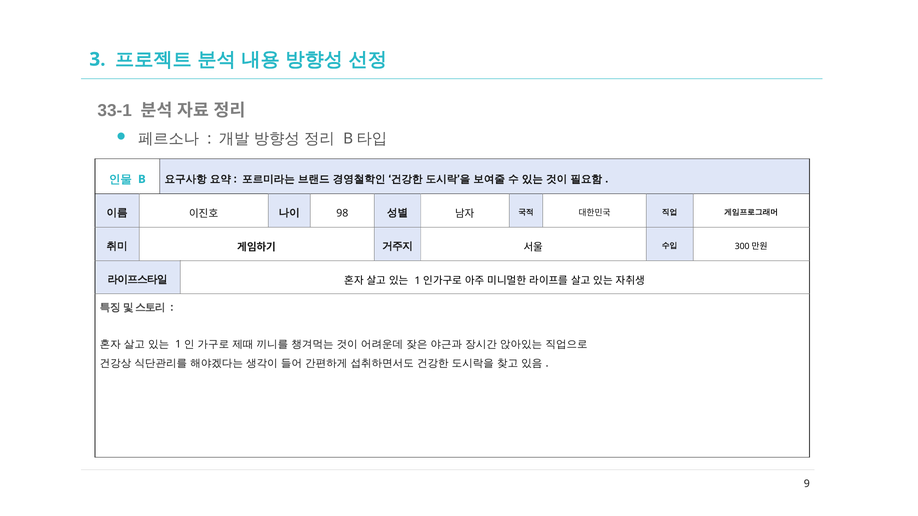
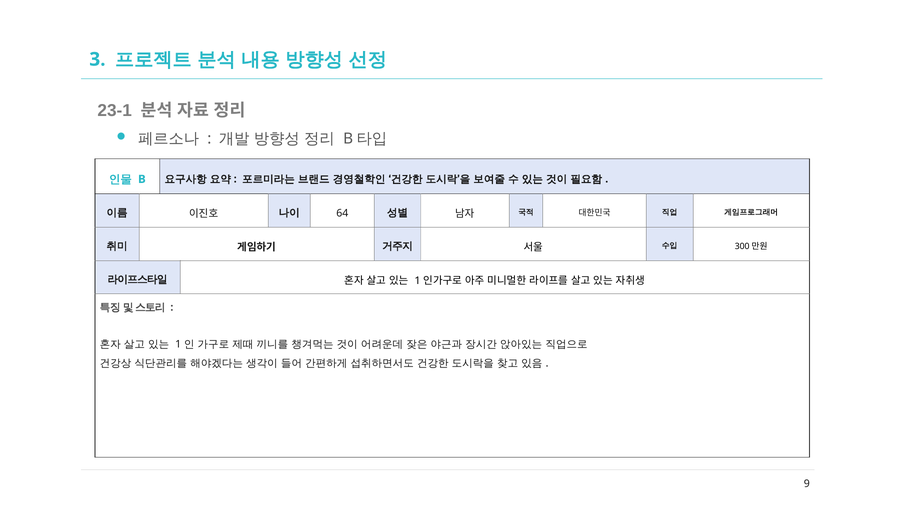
33-1: 33-1 -> 23-1
98: 98 -> 64
